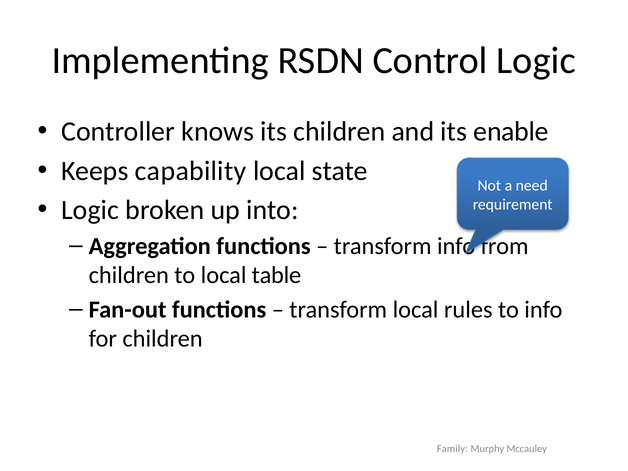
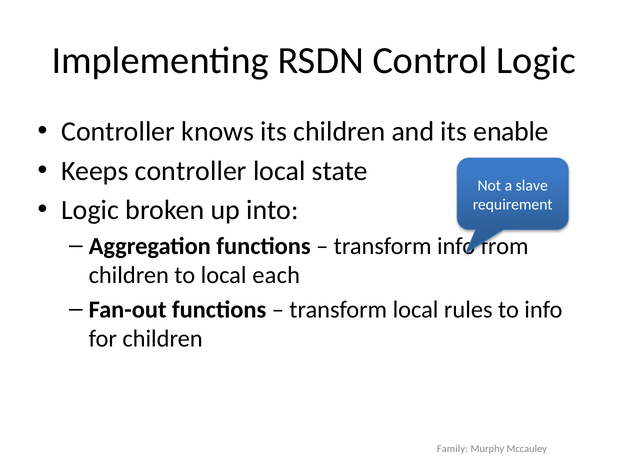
Keeps capability: capability -> controller
need: need -> slave
table: table -> each
